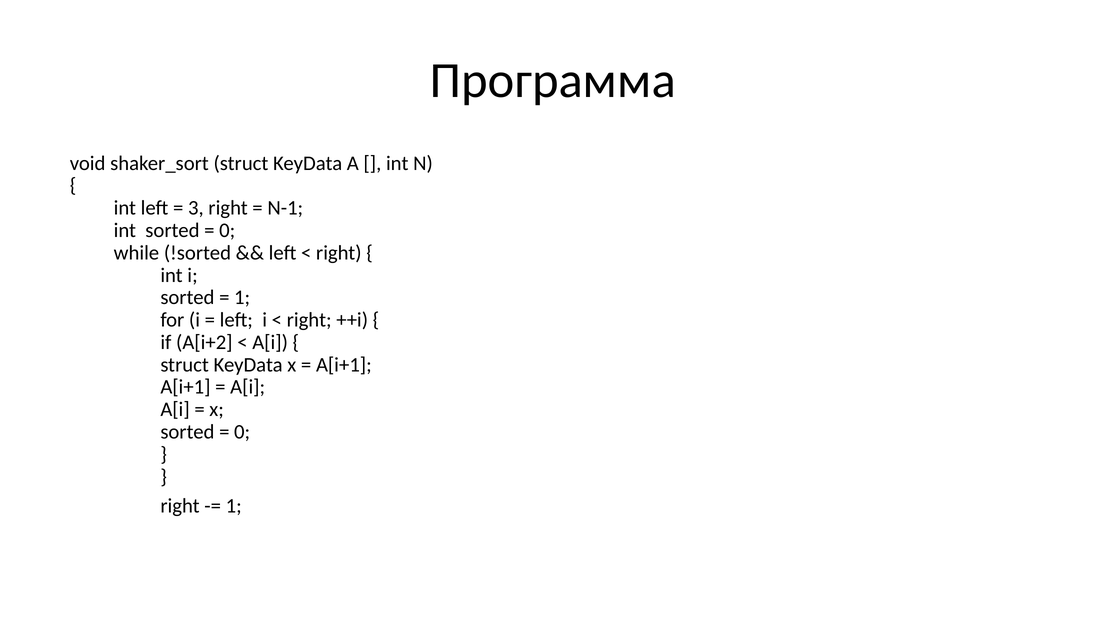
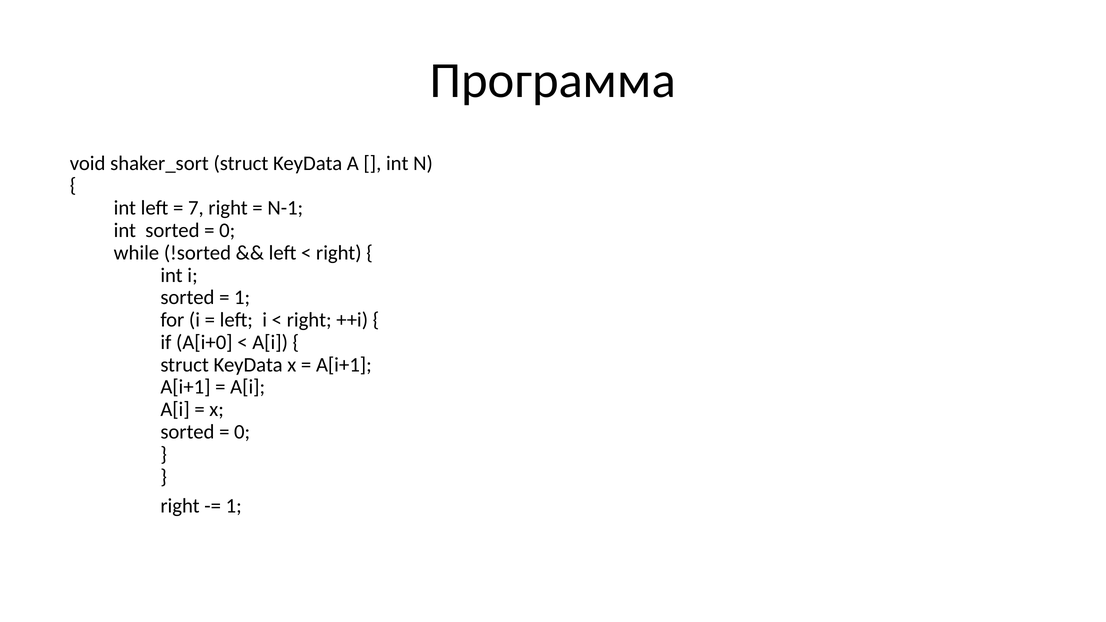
3: 3 -> 7
A[i+2: A[i+2 -> A[i+0
